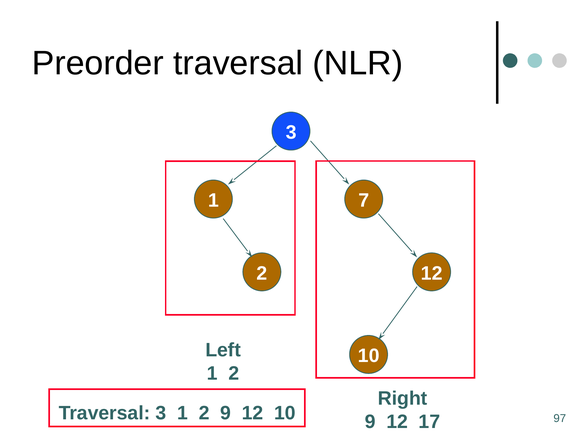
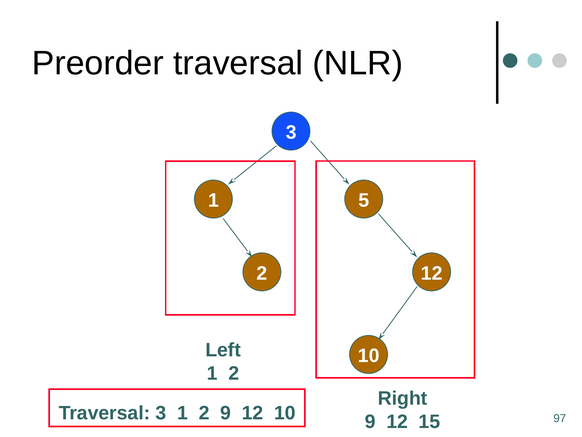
7: 7 -> 5
17: 17 -> 15
